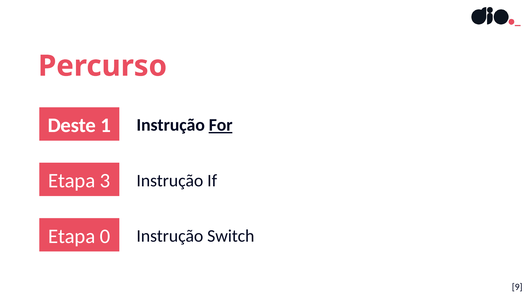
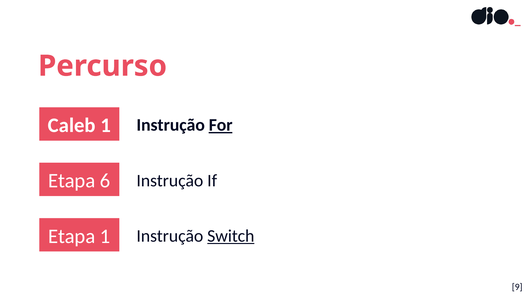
Deste: Deste -> Caleb
3: 3 -> 6
Etapa 0: 0 -> 1
Switch underline: none -> present
